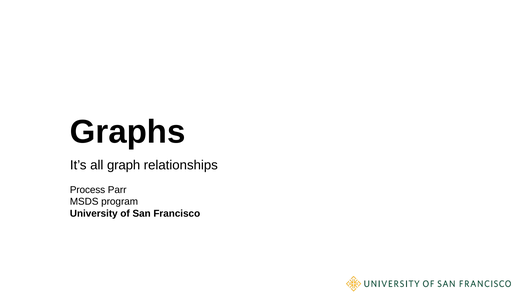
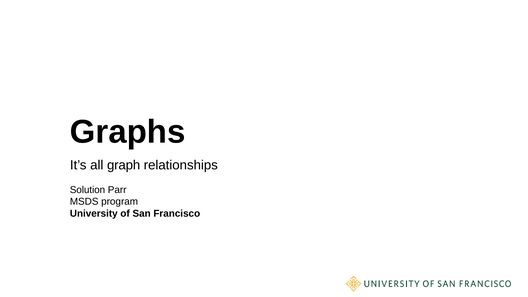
Process: Process -> Solution
